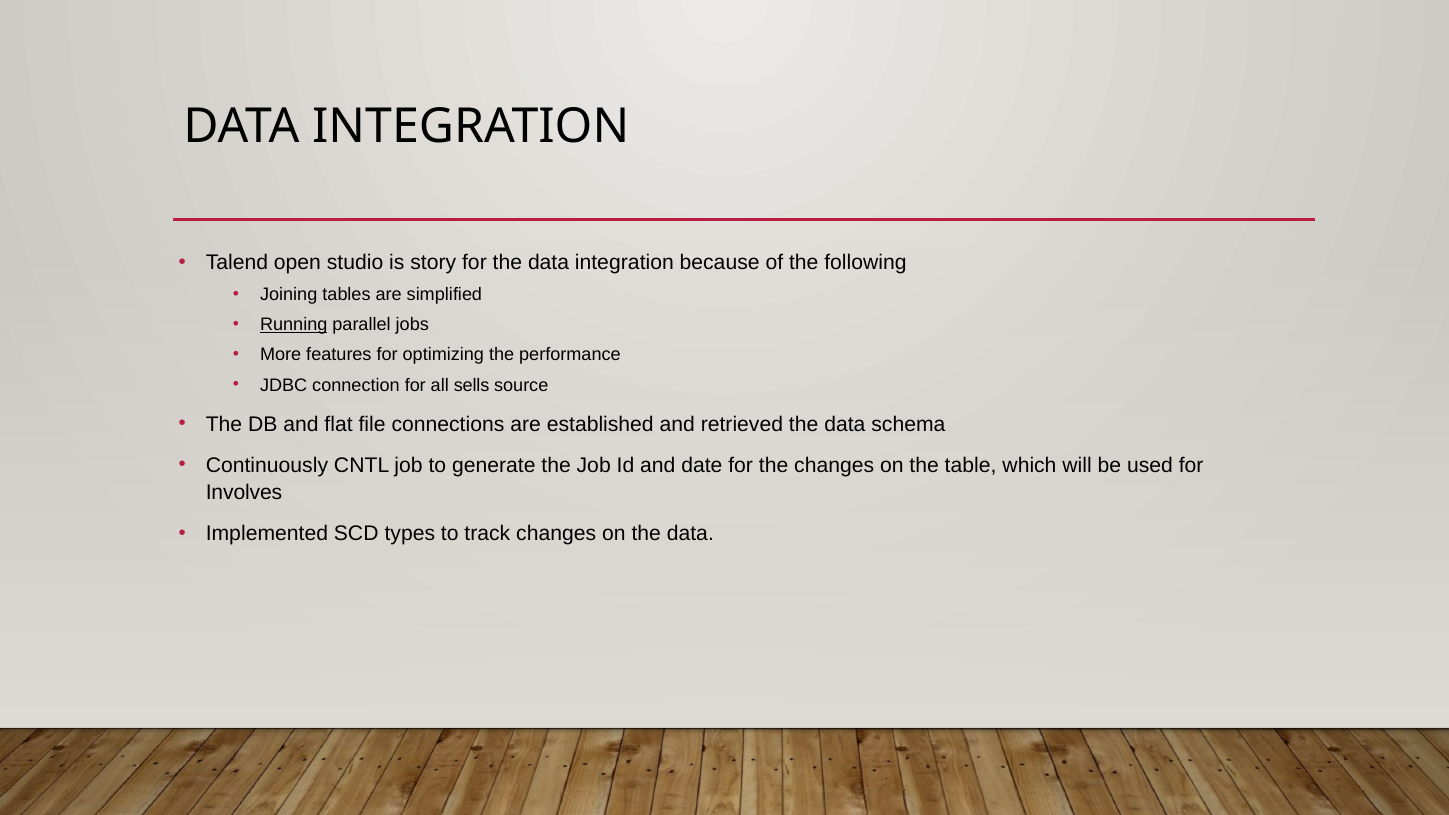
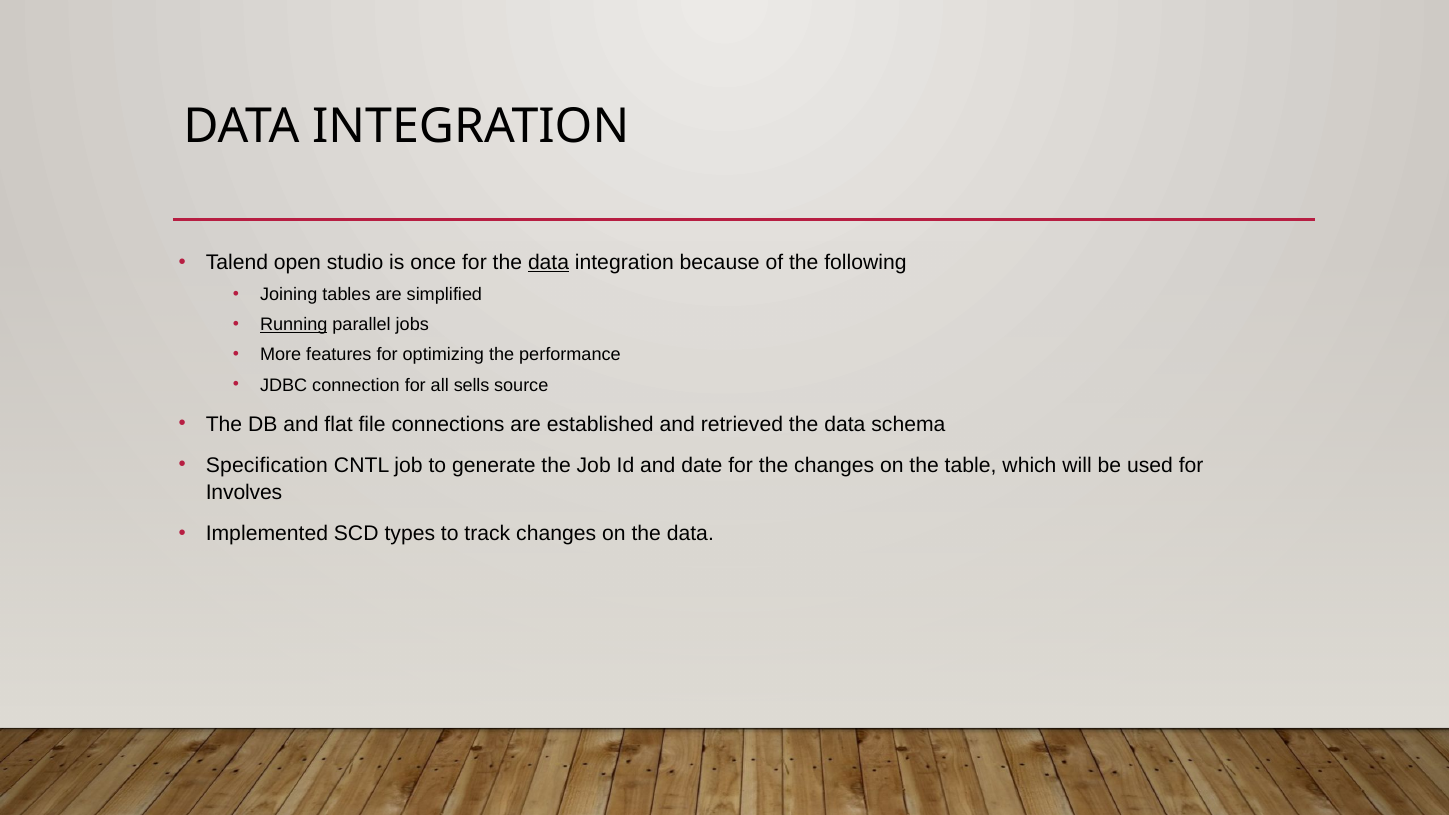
story: story -> once
data at (549, 263) underline: none -> present
Continuously: Continuously -> Specification
